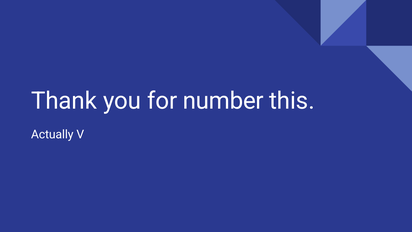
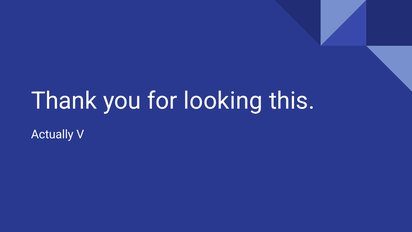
number: number -> looking
